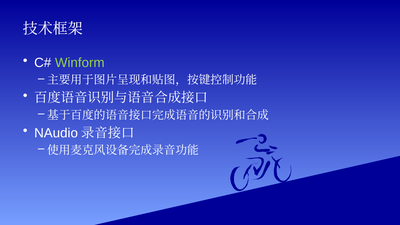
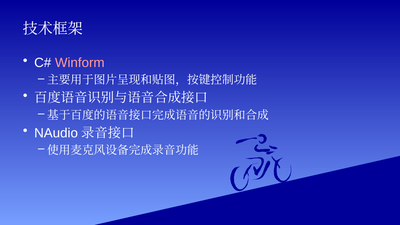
Winform colour: light green -> pink
